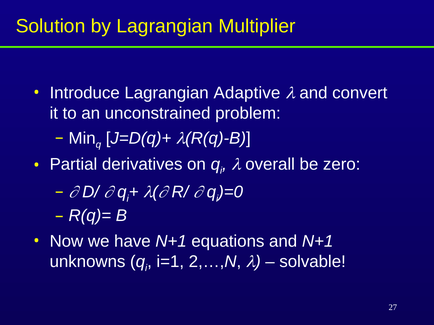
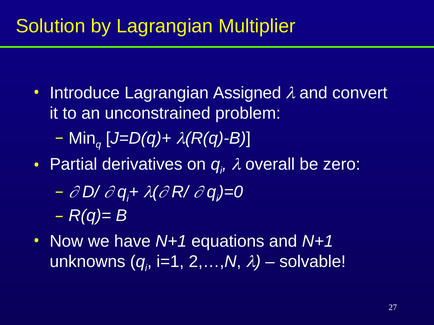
Adaptive: Adaptive -> Assigned
